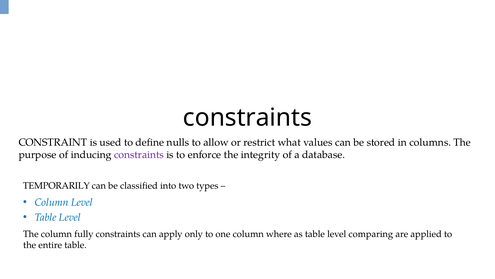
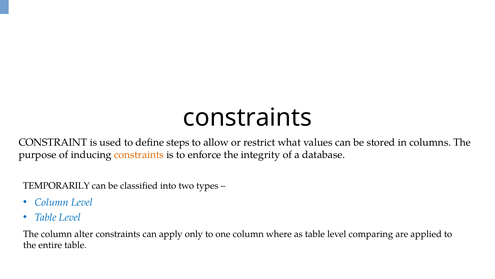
nulls: nulls -> steps
constraints at (139, 155) colour: purple -> orange
fully: fully -> alter
